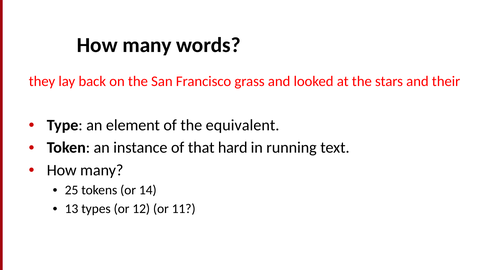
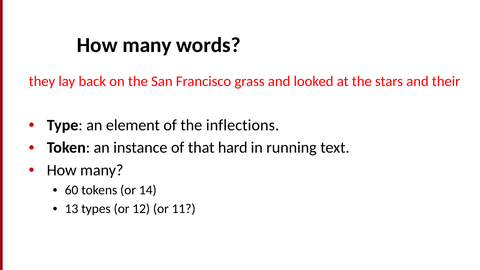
equivalent: equivalent -> inflections
25: 25 -> 60
